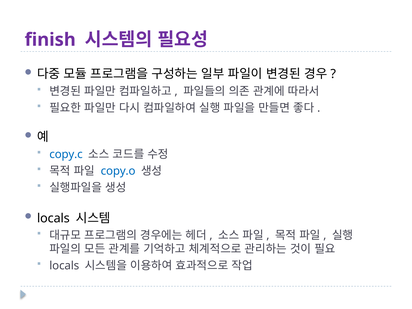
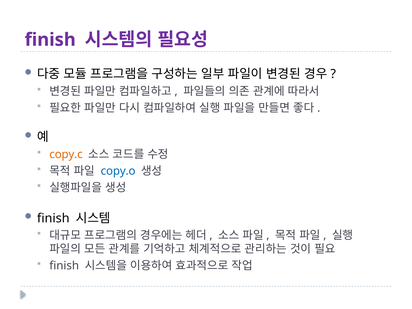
copy.c colour: blue -> orange
locals at (53, 218): locals -> finish
locals at (64, 266): locals -> finish
